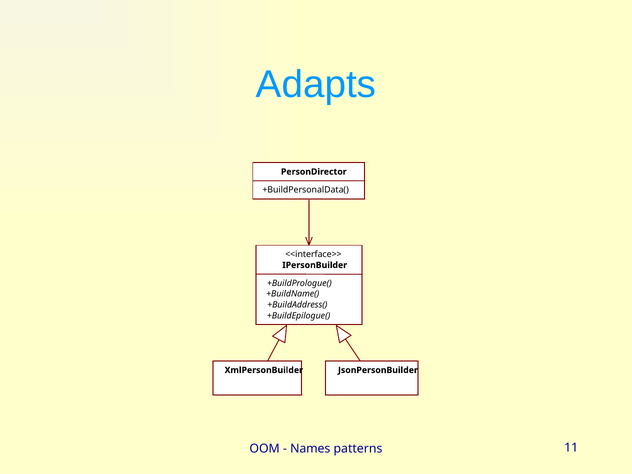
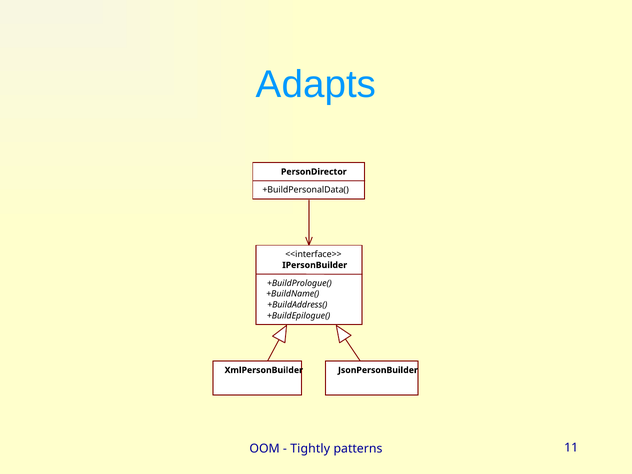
Names: Names -> Tightly
